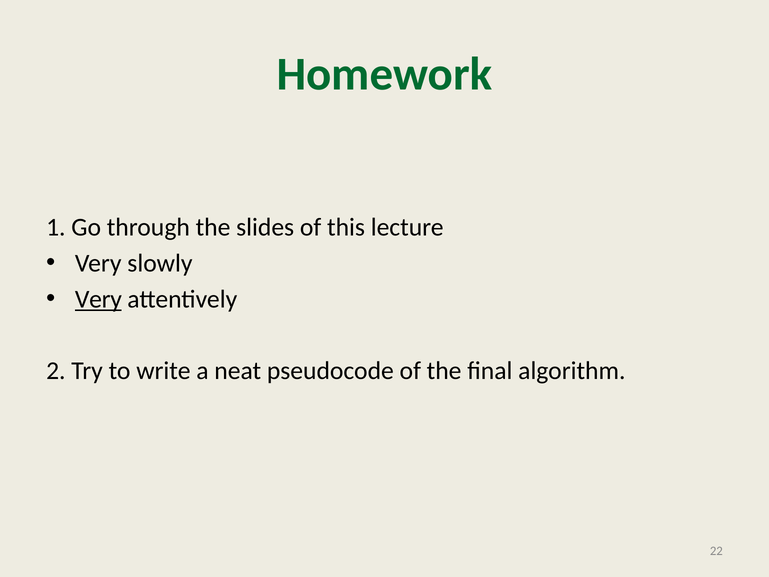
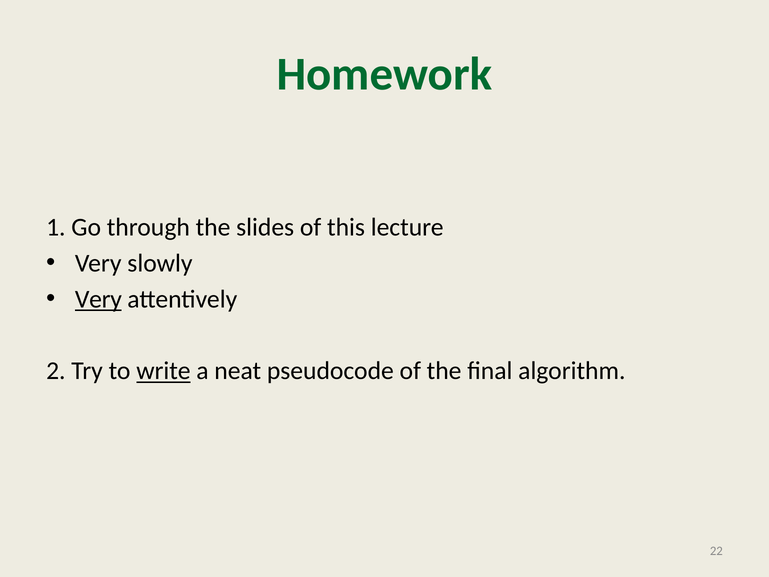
write underline: none -> present
